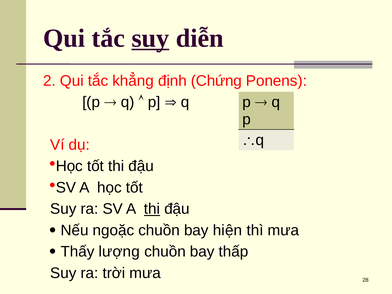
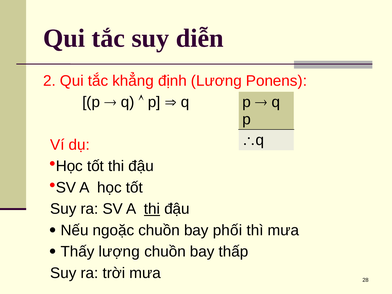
suy at (150, 38) underline: present -> none
Chứng: Chứng -> Lương
hiện: hiện -> phối
